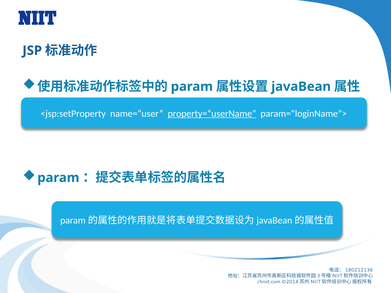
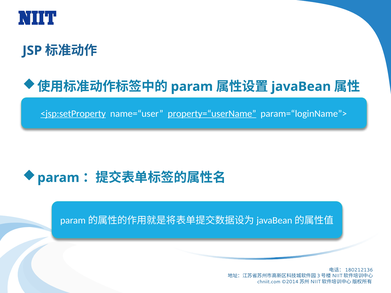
<jsp:setProperty underline: none -> present
